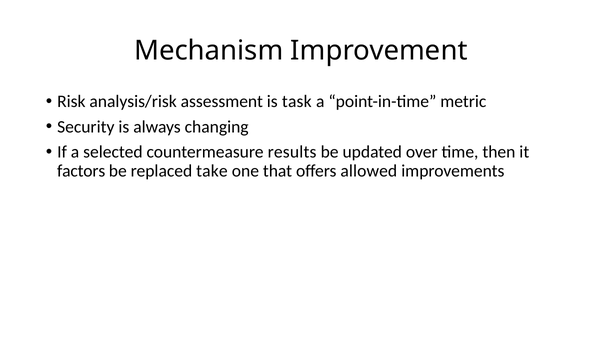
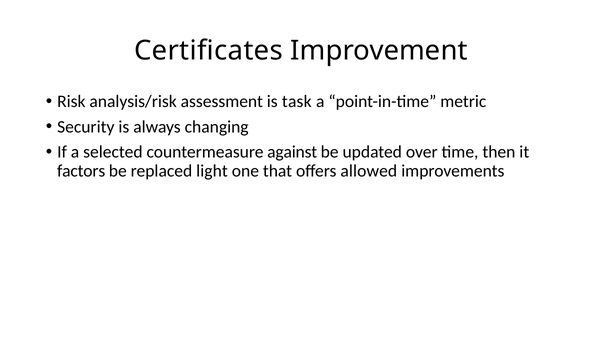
Mechanism: Mechanism -> Certificates
results: results -> against
take: take -> light
